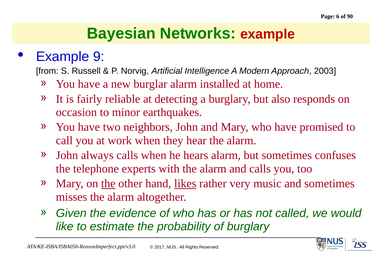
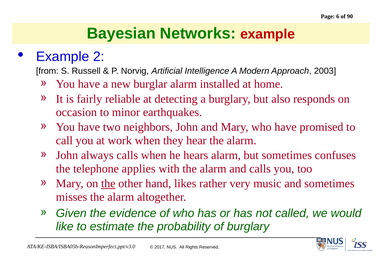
9: 9 -> 2
experts: experts -> applies
likes underline: present -> none
